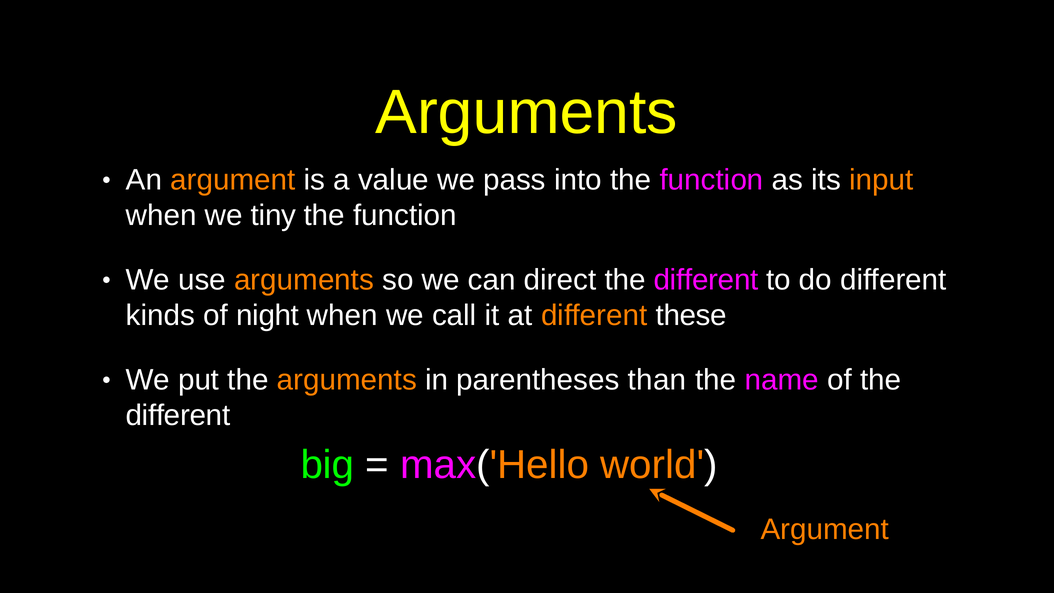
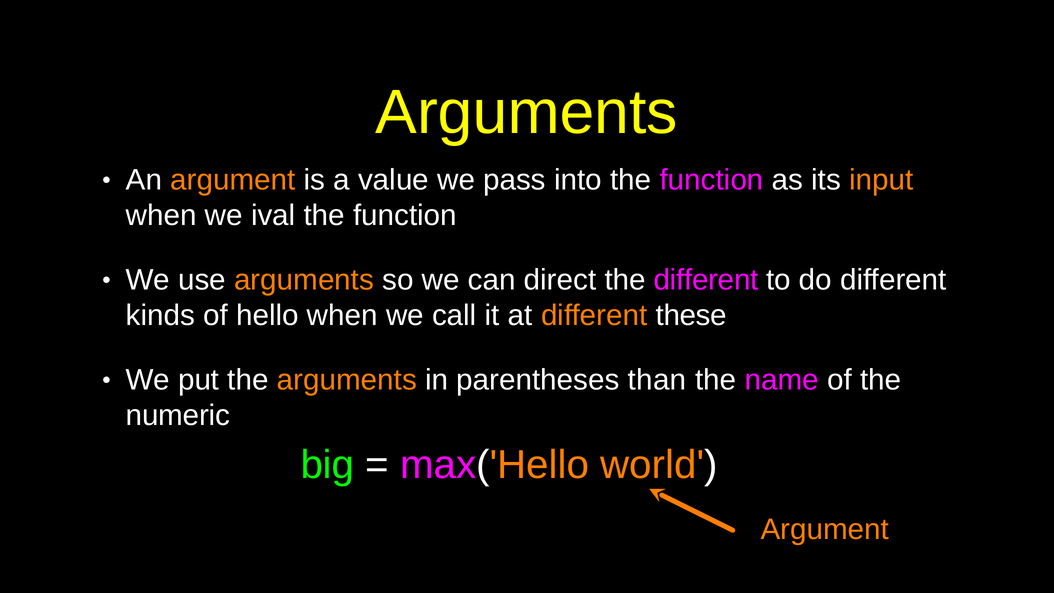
tiny: tiny -> ival
night: night -> hello
different at (178, 415): different -> numeric
